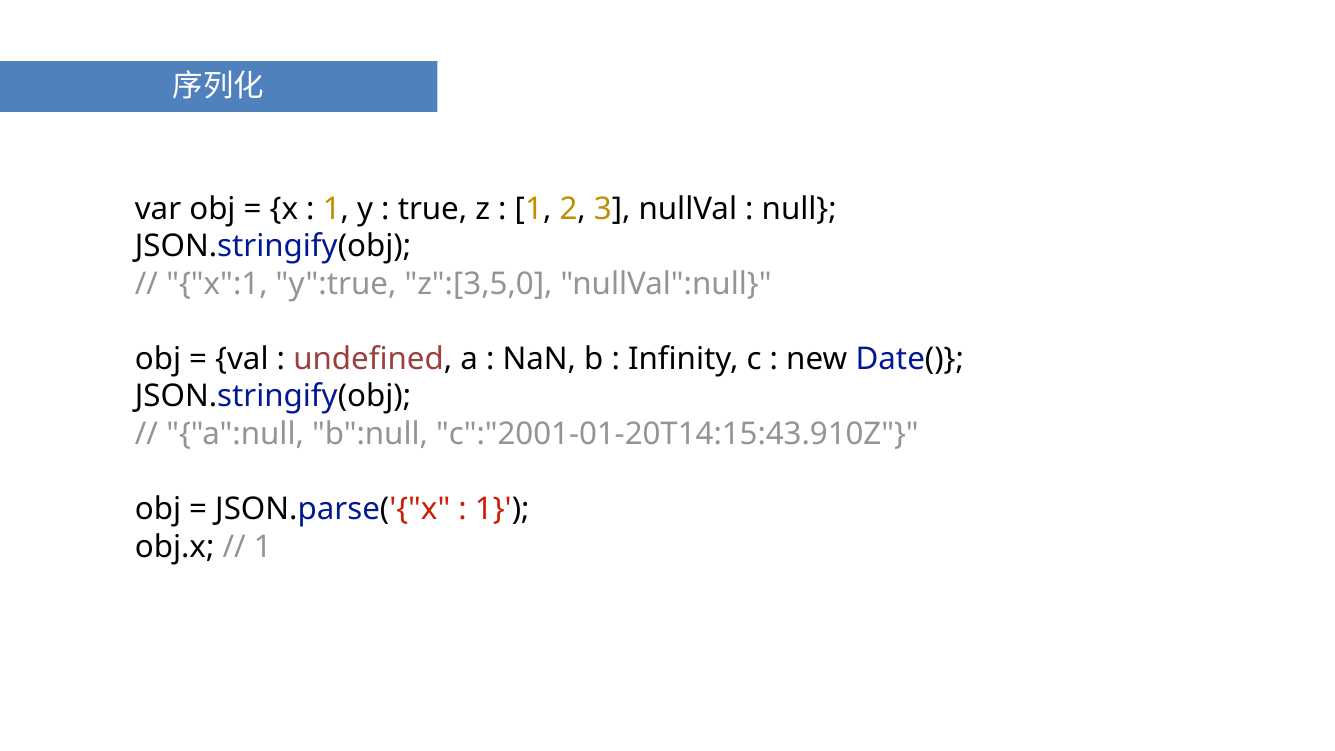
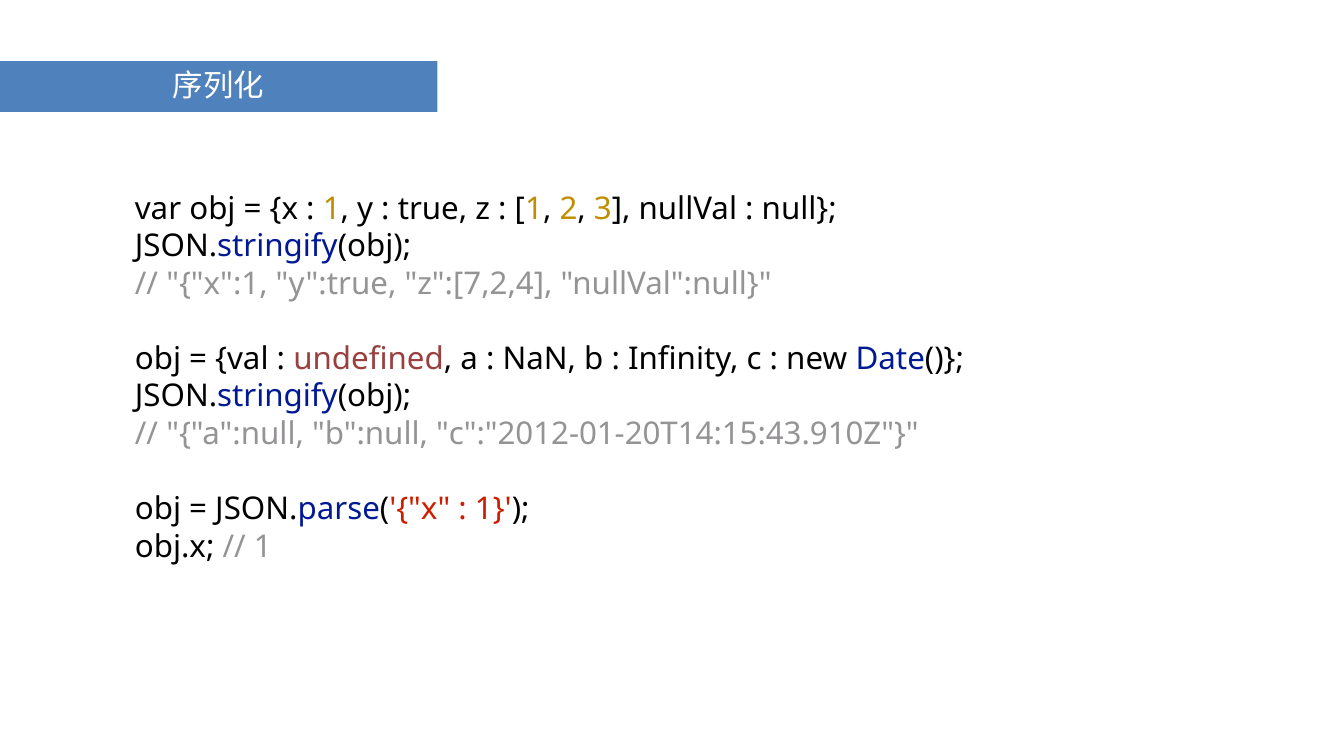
z":[3,5,0: z":[3,5,0 -> z":[7,2,4
c":"2001-01-20T14:15:43.910Z: c":"2001-01-20T14:15:43.910Z -> c":"2012-01-20T14:15:43.910Z
